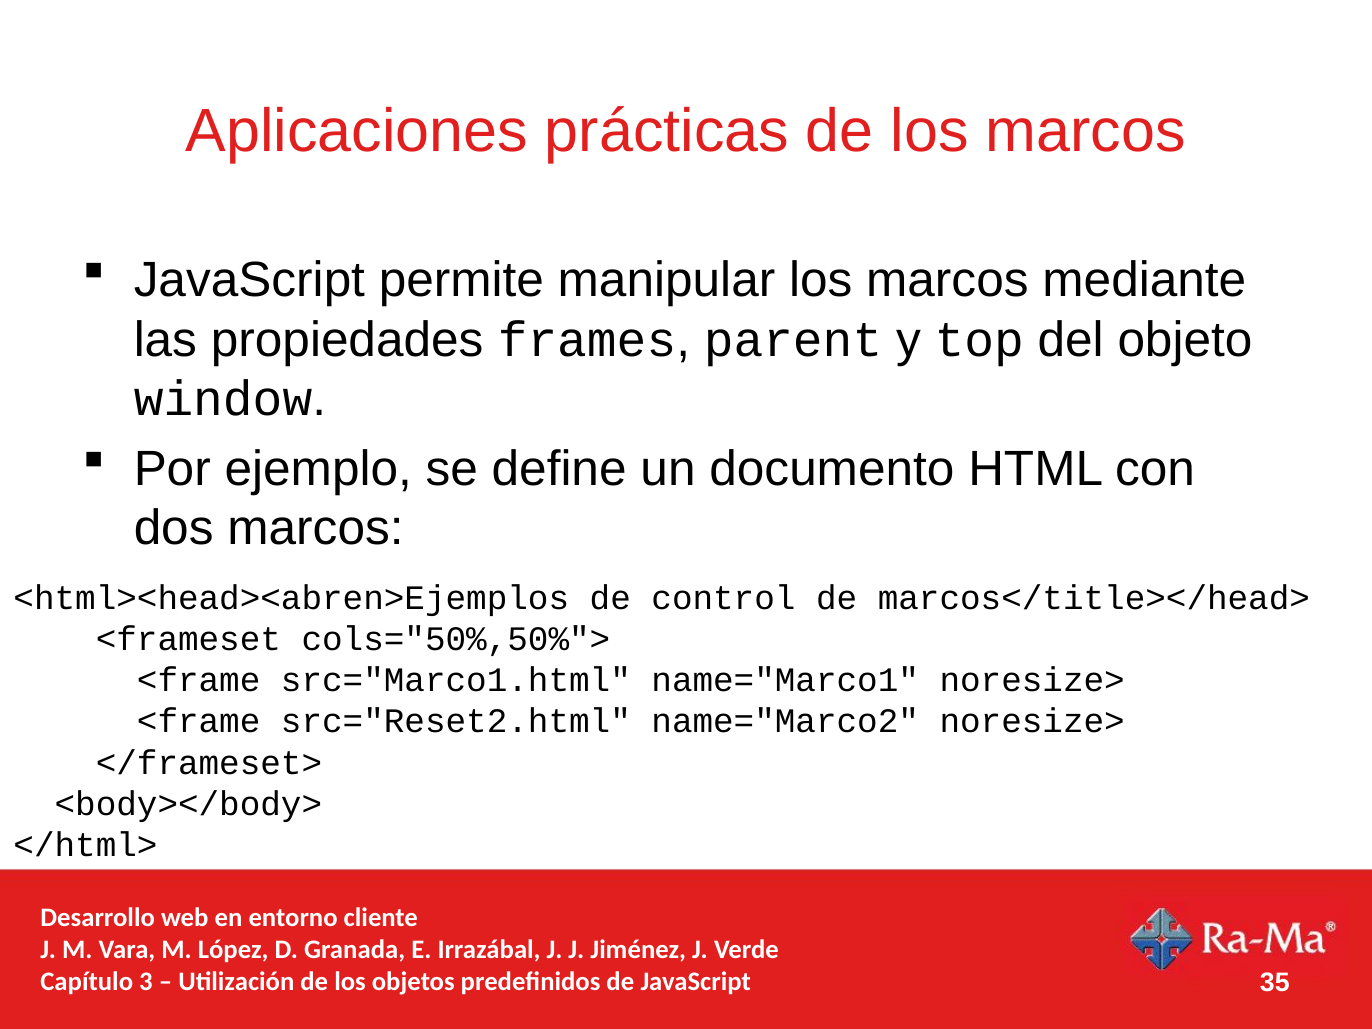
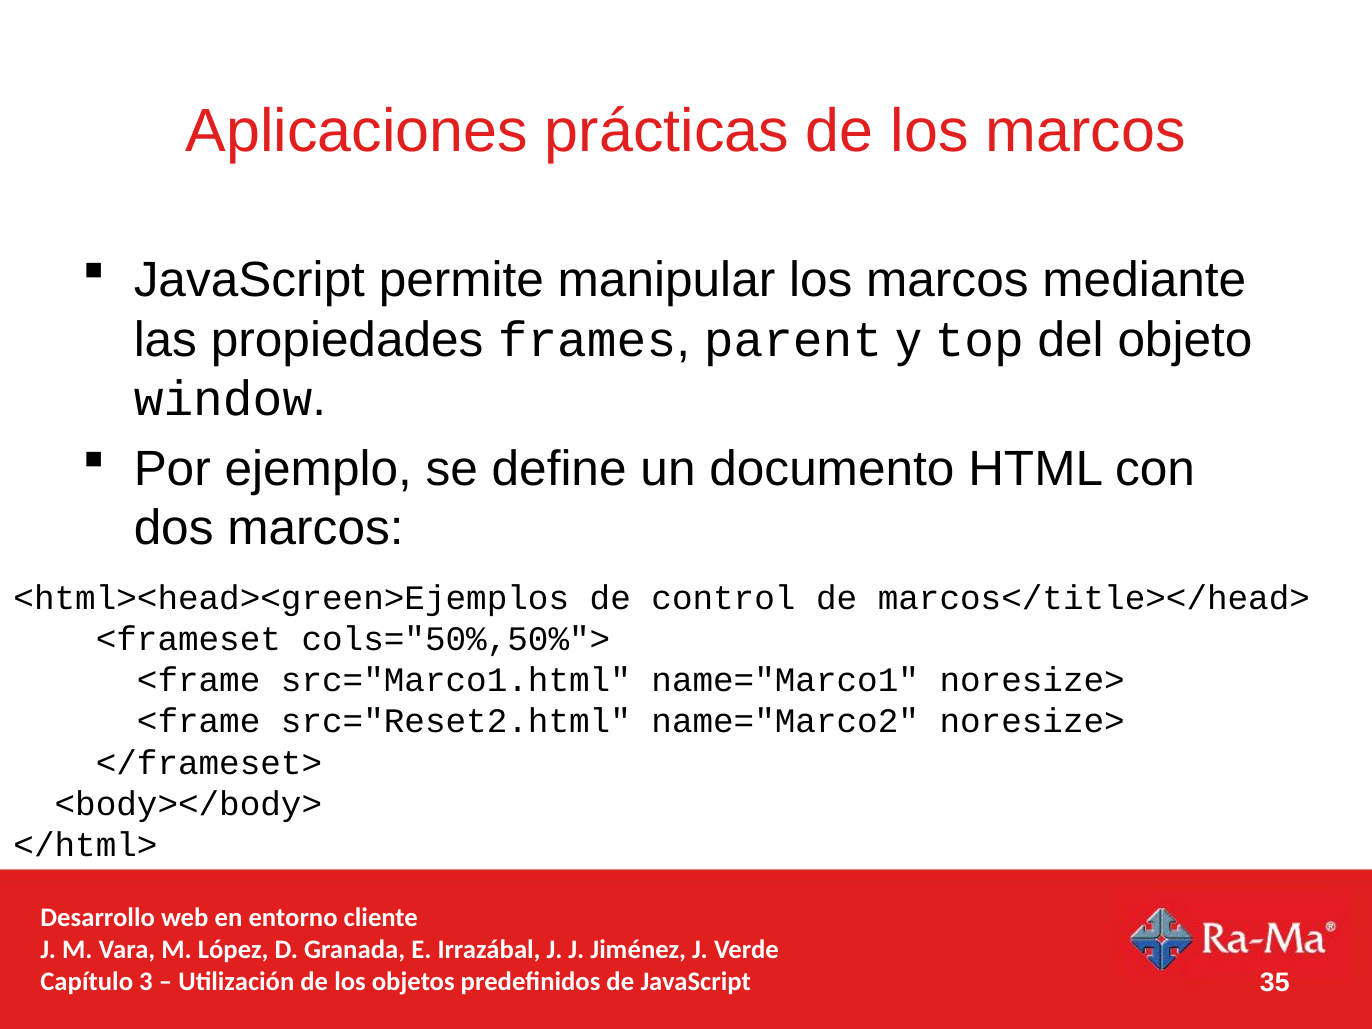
<html><head><abren>Ejemplos: <html><head><abren>Ejemplos -> <html><head><green>Ejemplos
